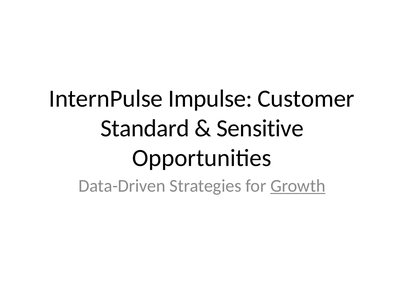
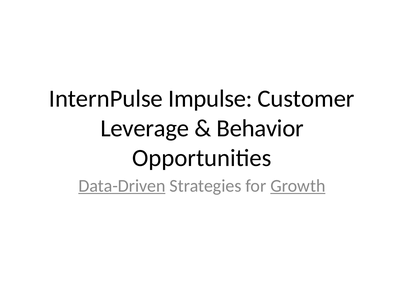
Standard: Standard -> Leverage
Sensitive: Sensitive -> Behavior
Data-Driven underline: none -> present
